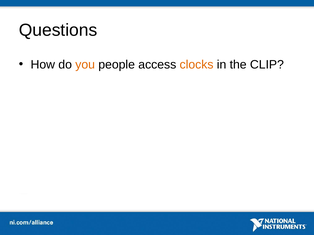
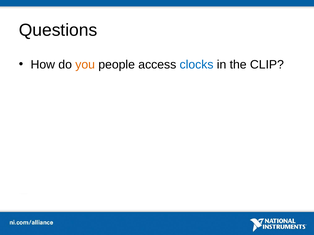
clocks colour: orange -> blue
